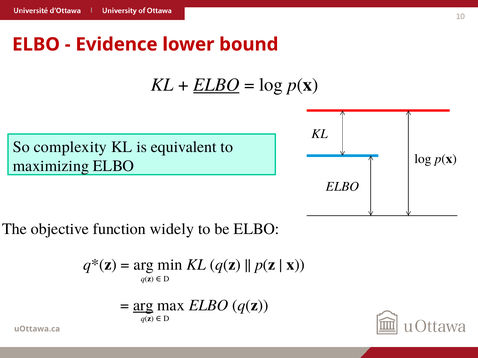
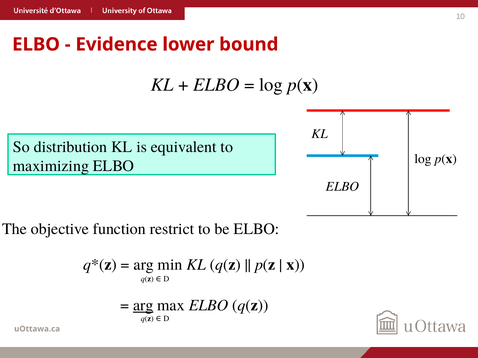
ELBO at (216, 85) underline: present -> none
complexity: complexity -> distribution
widely: widely -> restrict
